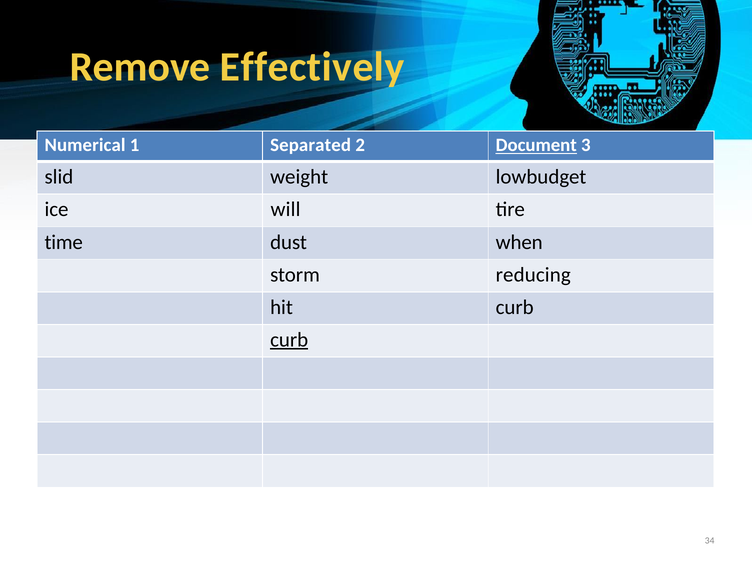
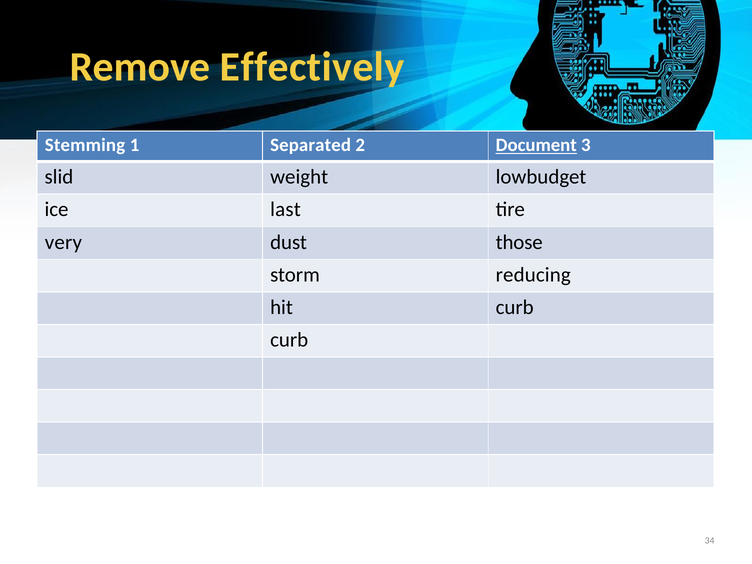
Numerical: Numerical -> Stemming
will: will -> last
time: time -> very
when: when -> those
curb at (289, 340) underline: present -> none
